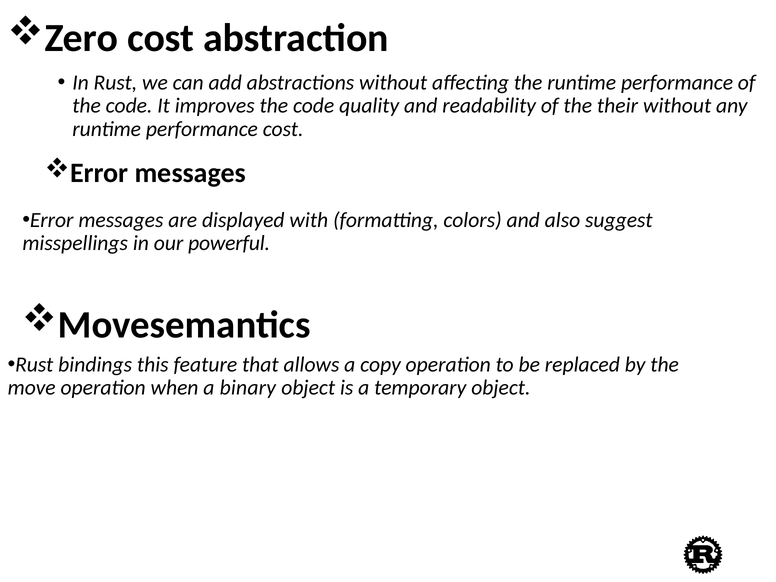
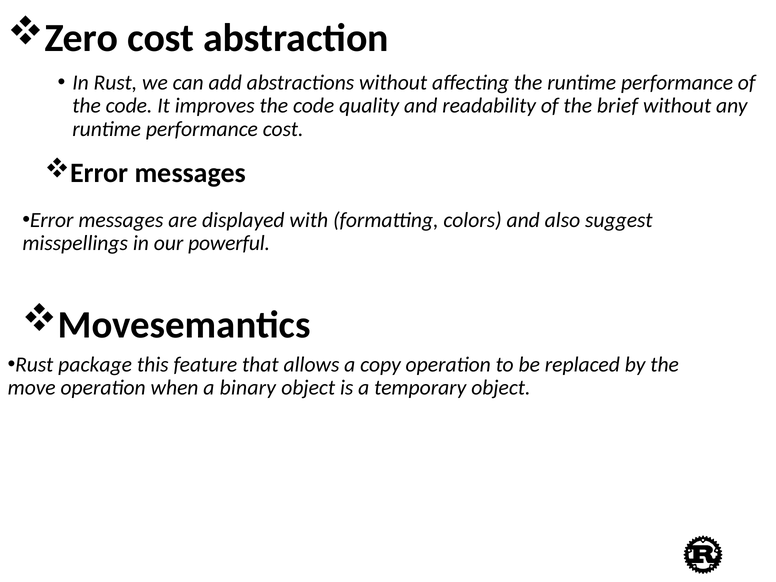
their: their -> brief
bindings: bindings -> package
